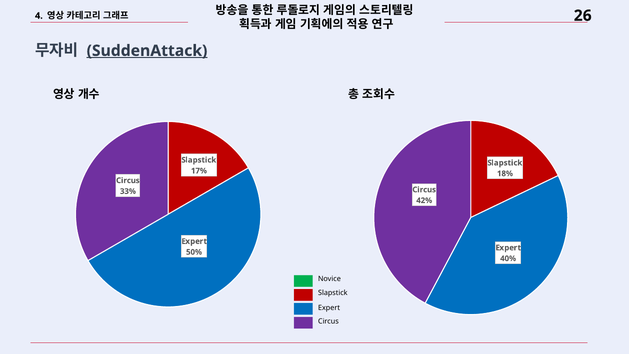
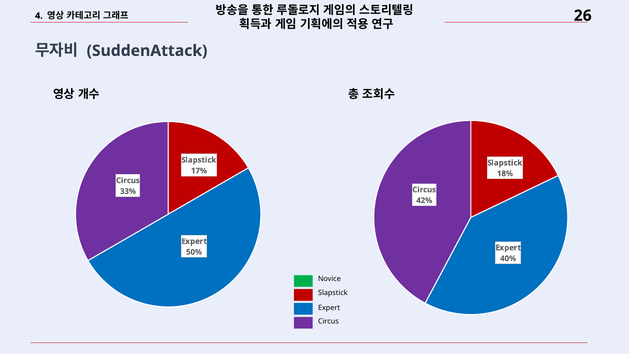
SuddenAttack underline: present -> none
